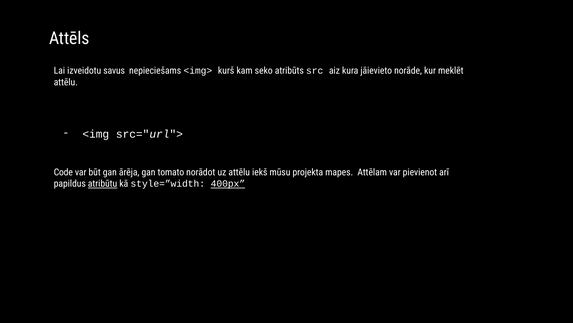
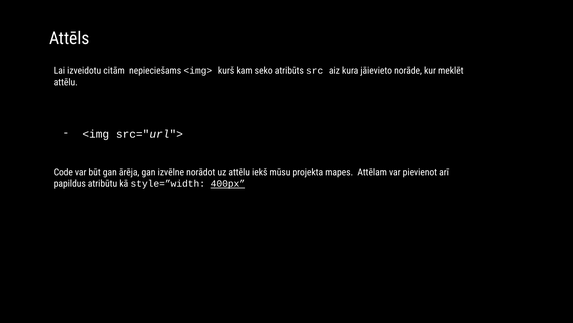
savus: savus -> citām
tomato: tomato -> izvēlne
atribūtu underline: present -> none
